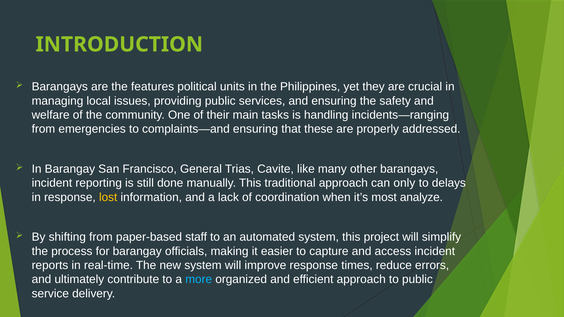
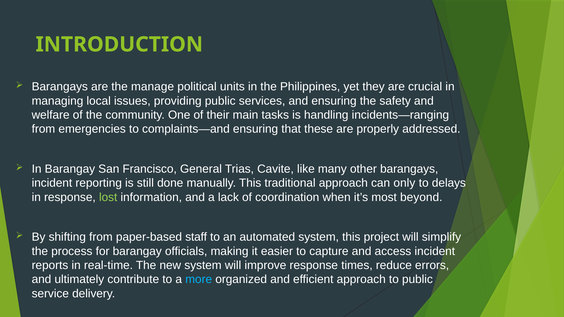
features: features -> manage
lost colour: yellow -> light green
analyze: analyze -> beyond
